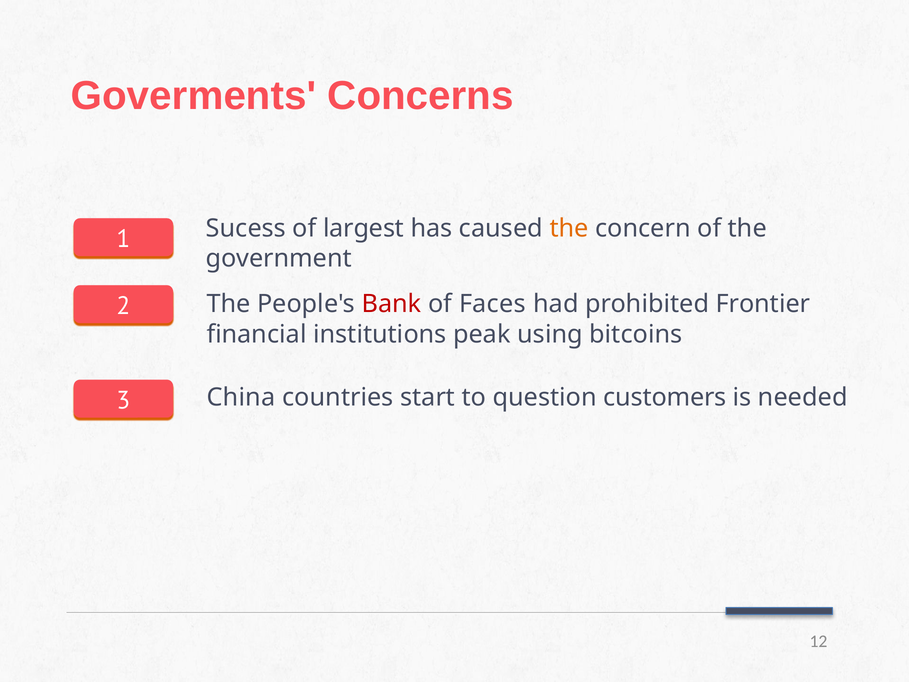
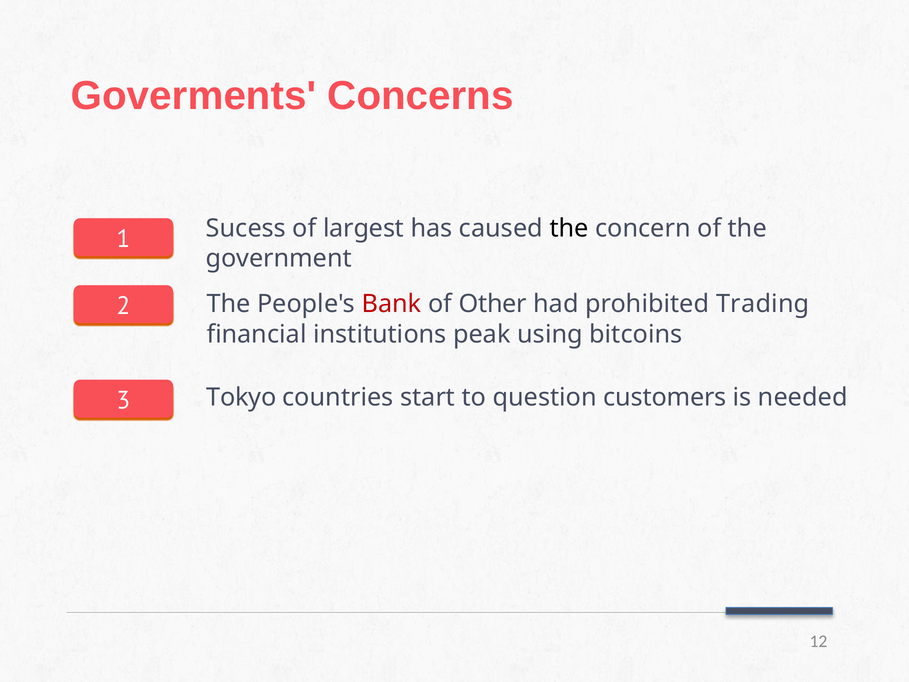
the at (569, 228) colour: orange -> black
Faces: Faces -> Other
Frontier: Frontier -> Trading
China: China -> Tokyo
